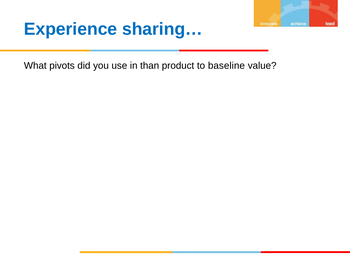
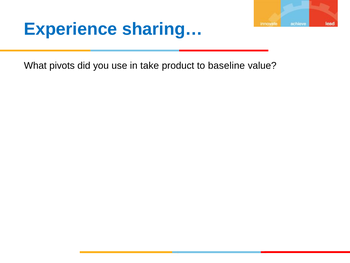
than: than -> take
